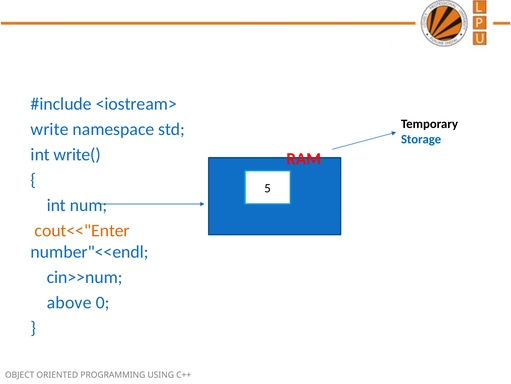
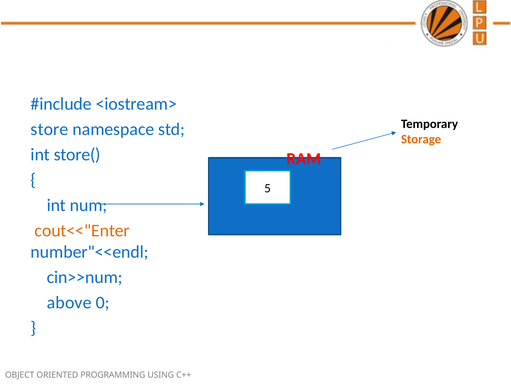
write: write -> store
Storage colour: blue -> orange
write(: write( -> store(
